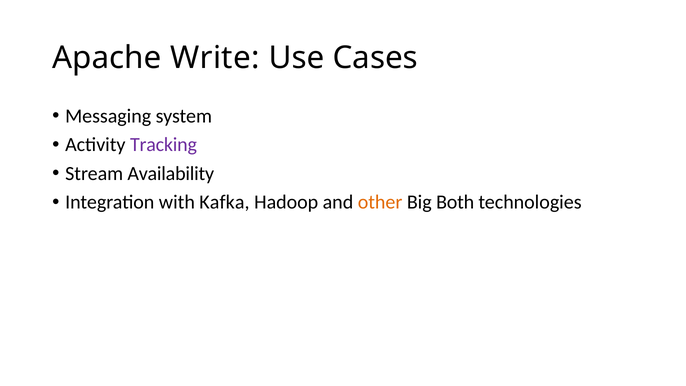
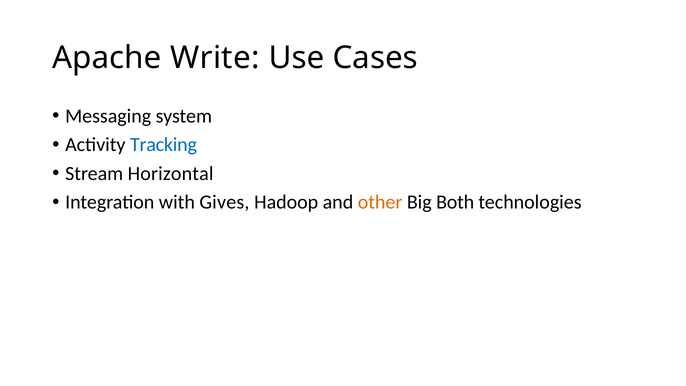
Tracking colour: purple -> blue
Availability: Availability -> Horizontal
Kafka: Kafka -> Gives
